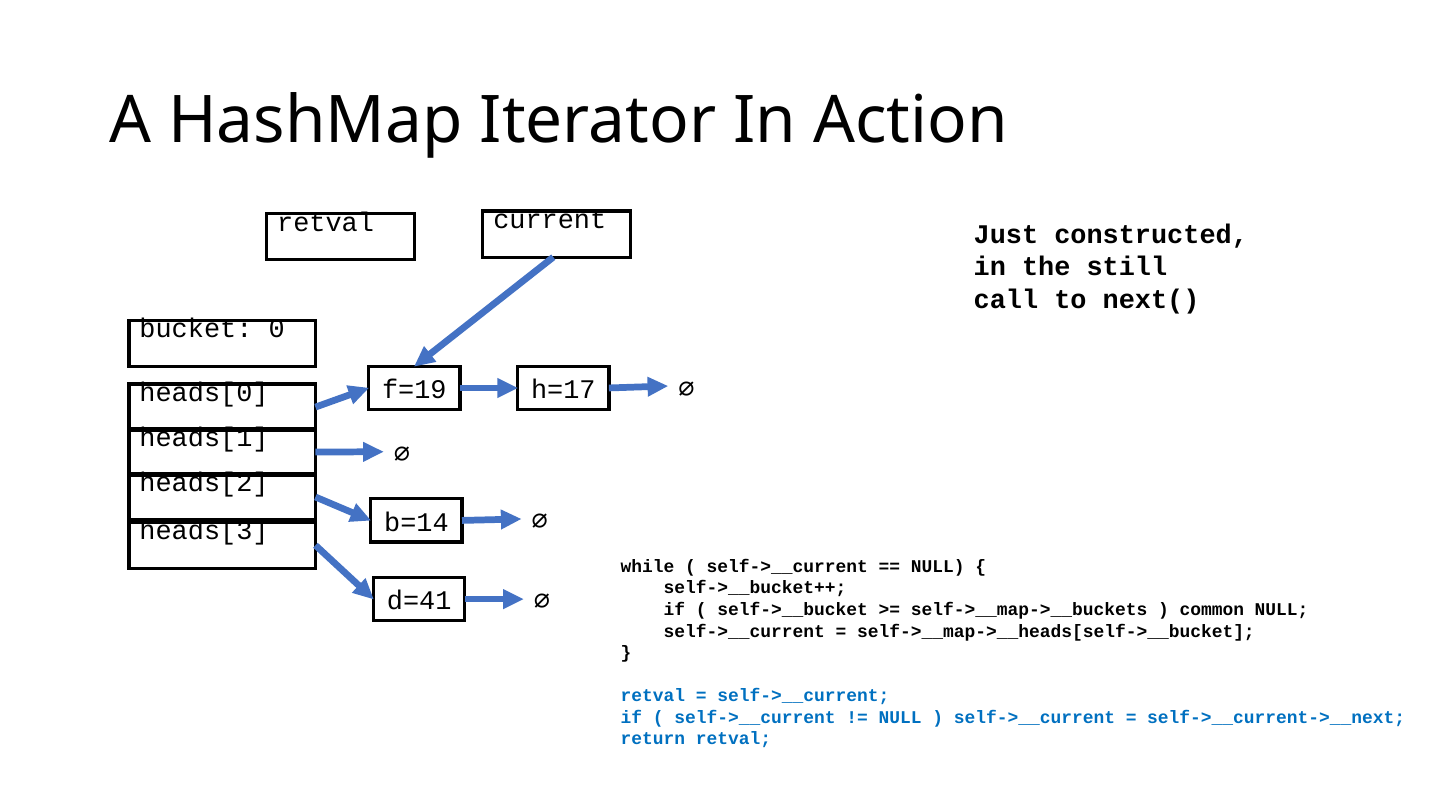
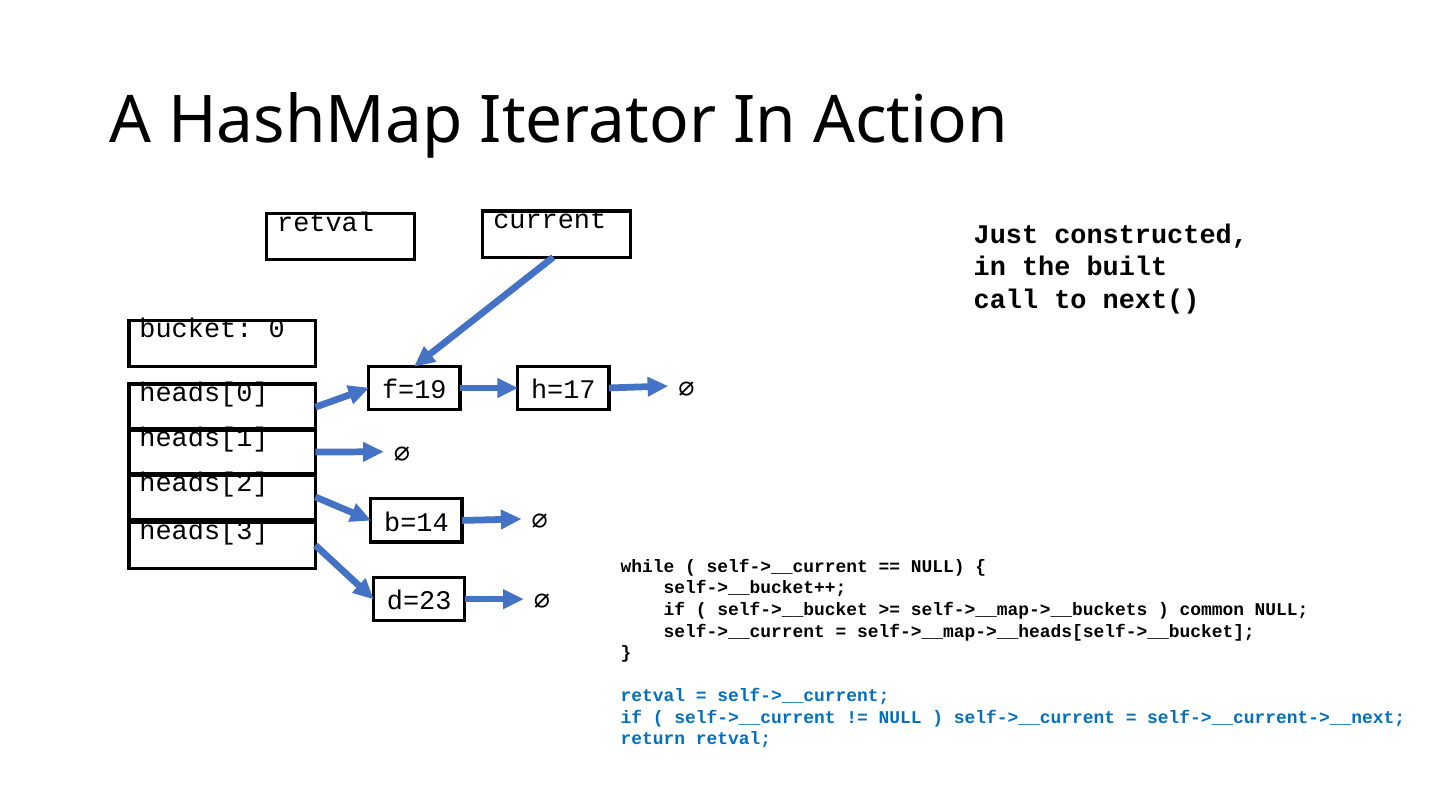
still: still -> built
d=41: d=41 -> d=23
